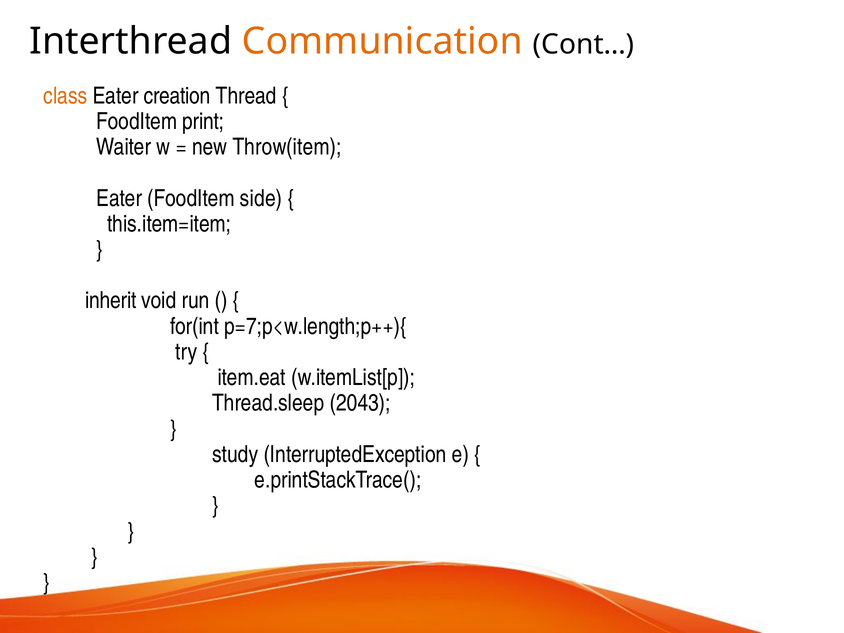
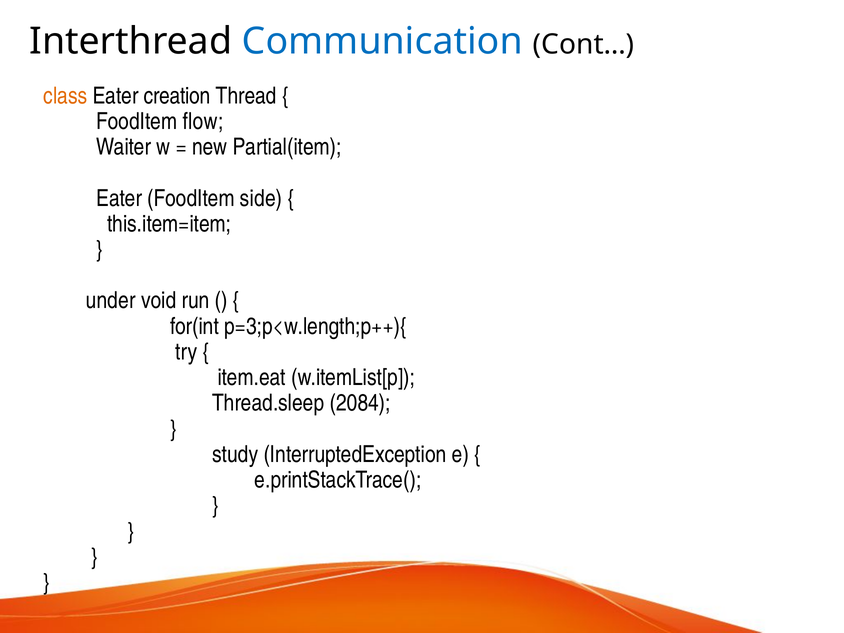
Communication colour: orange -> blue
print: print -> flow
Throw(item: Throw(item -> Partial(item
inherit: inherit -> under
p=7;p<w.length;p++){: p=7;p<w.length;p++){ -> p=3;p<w.length;p++){
2043: 2043 -> 2084
